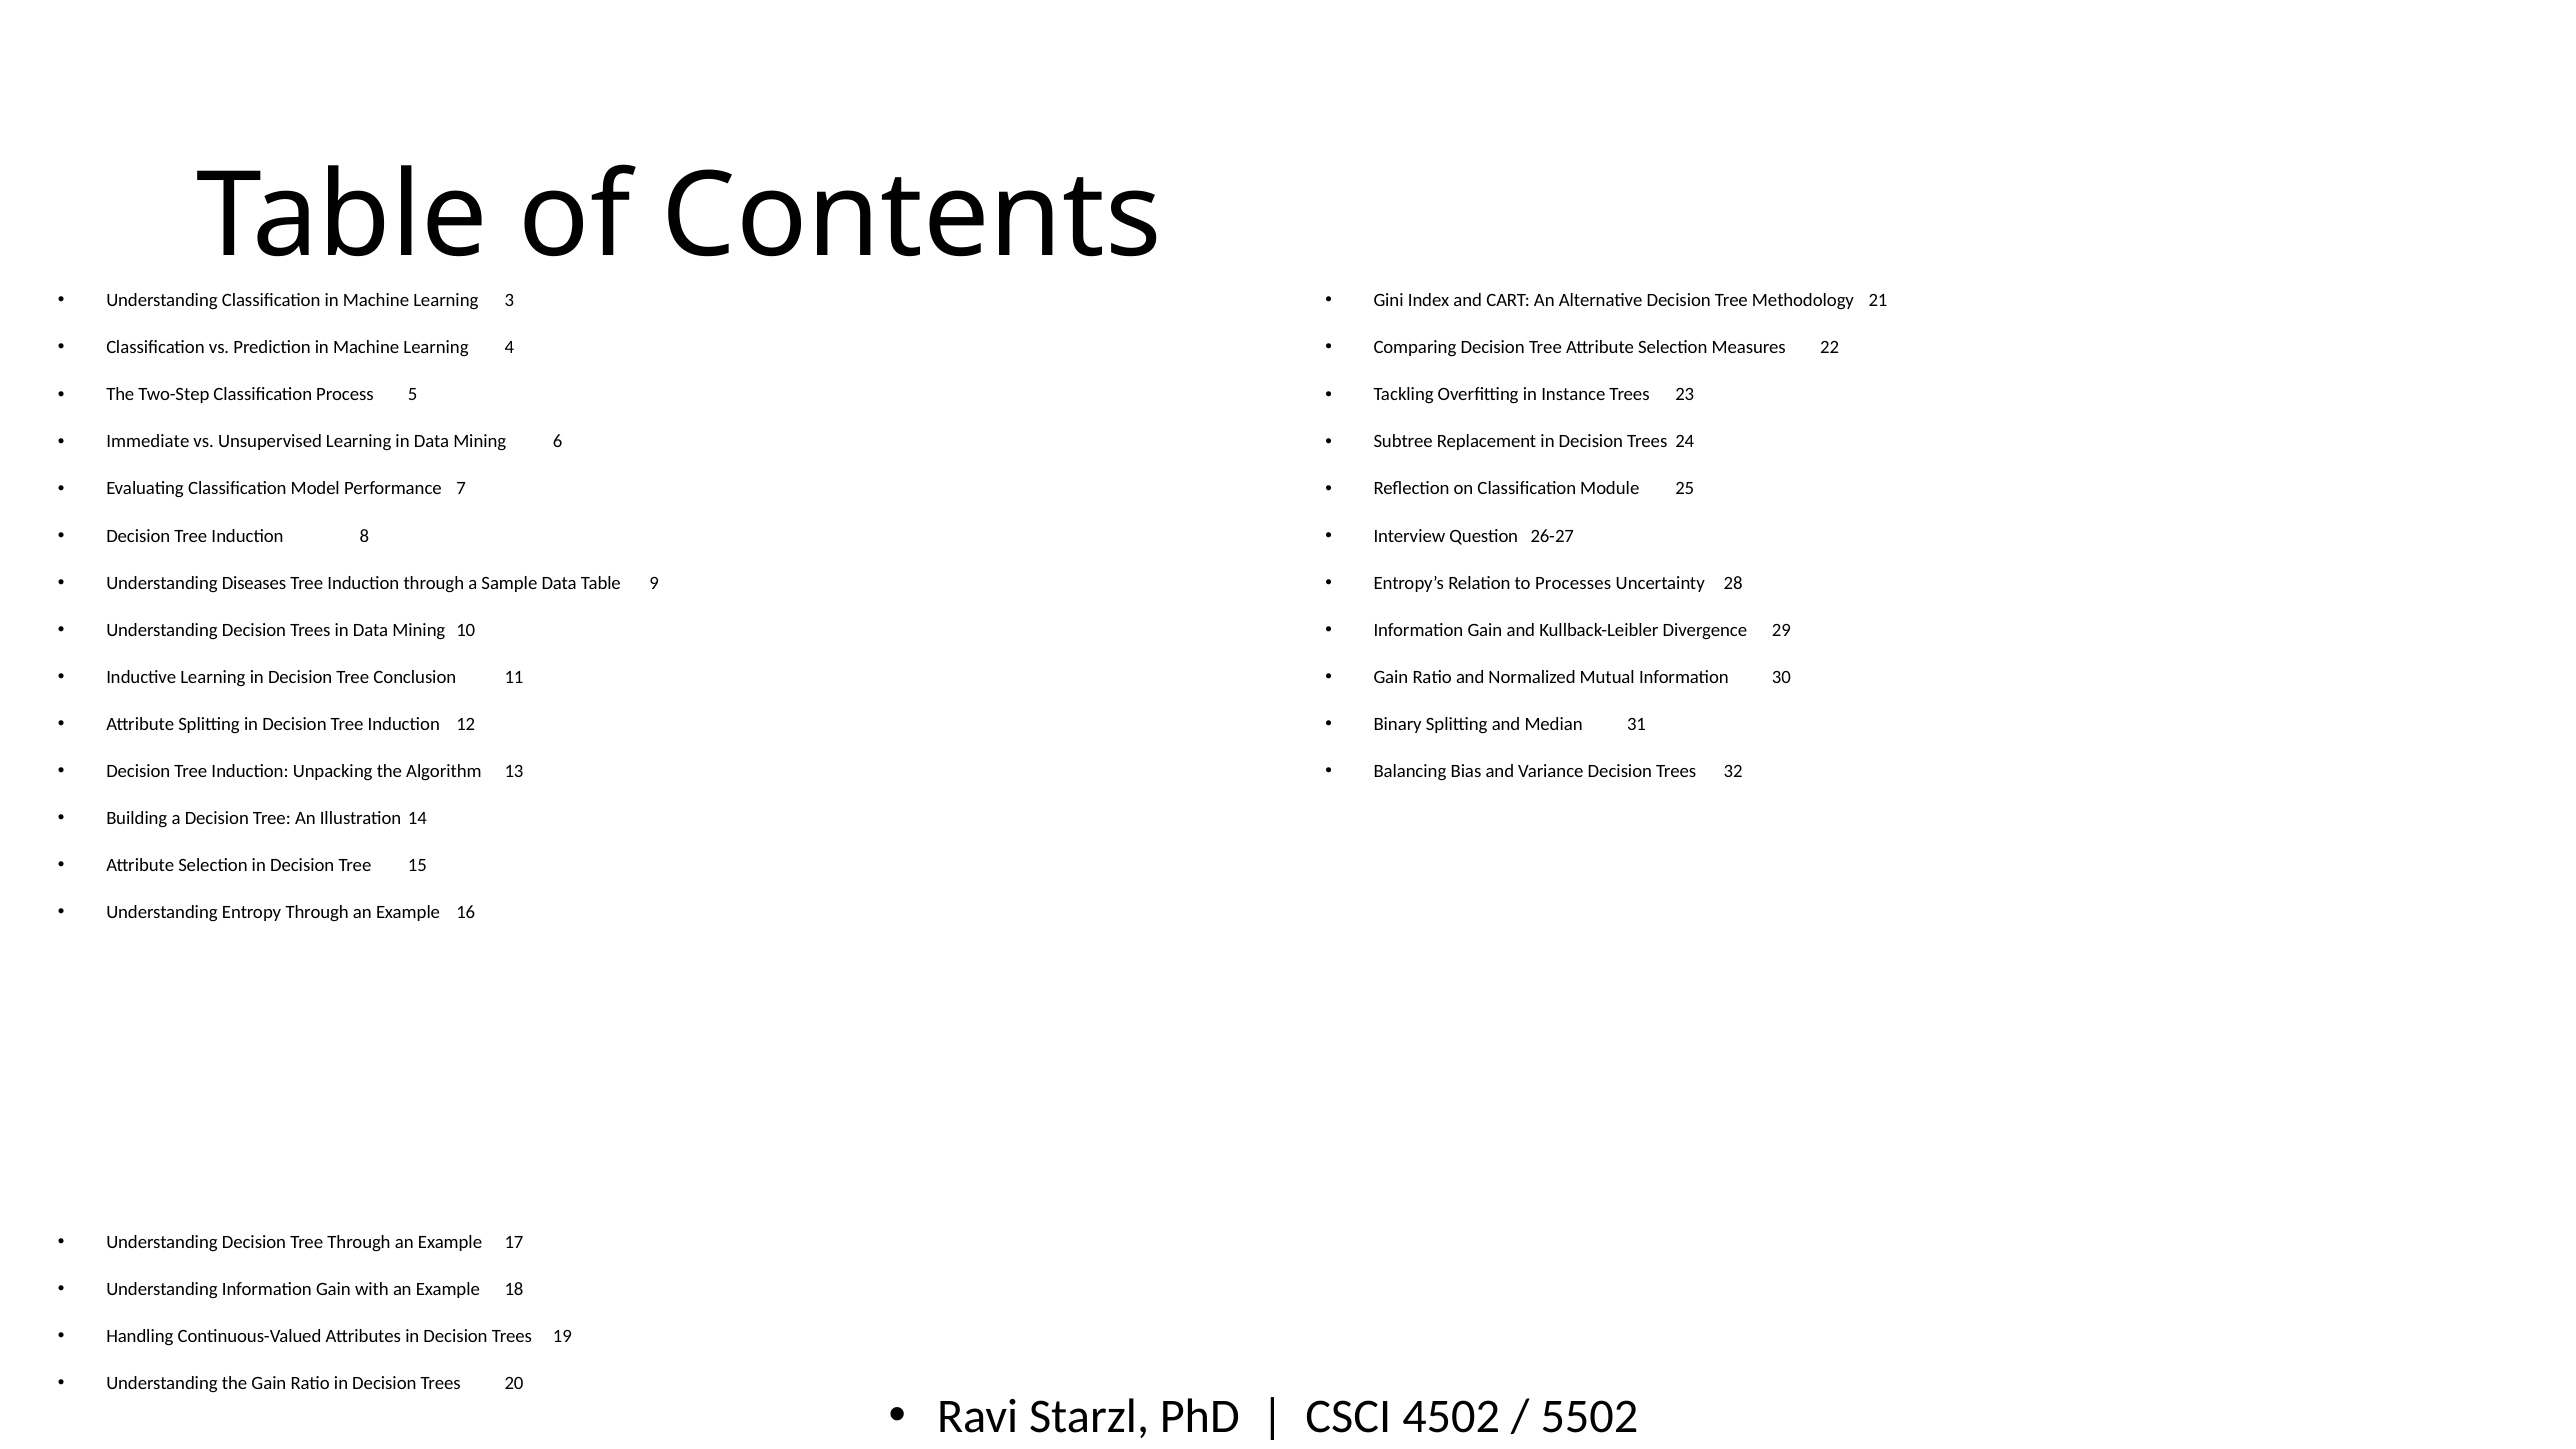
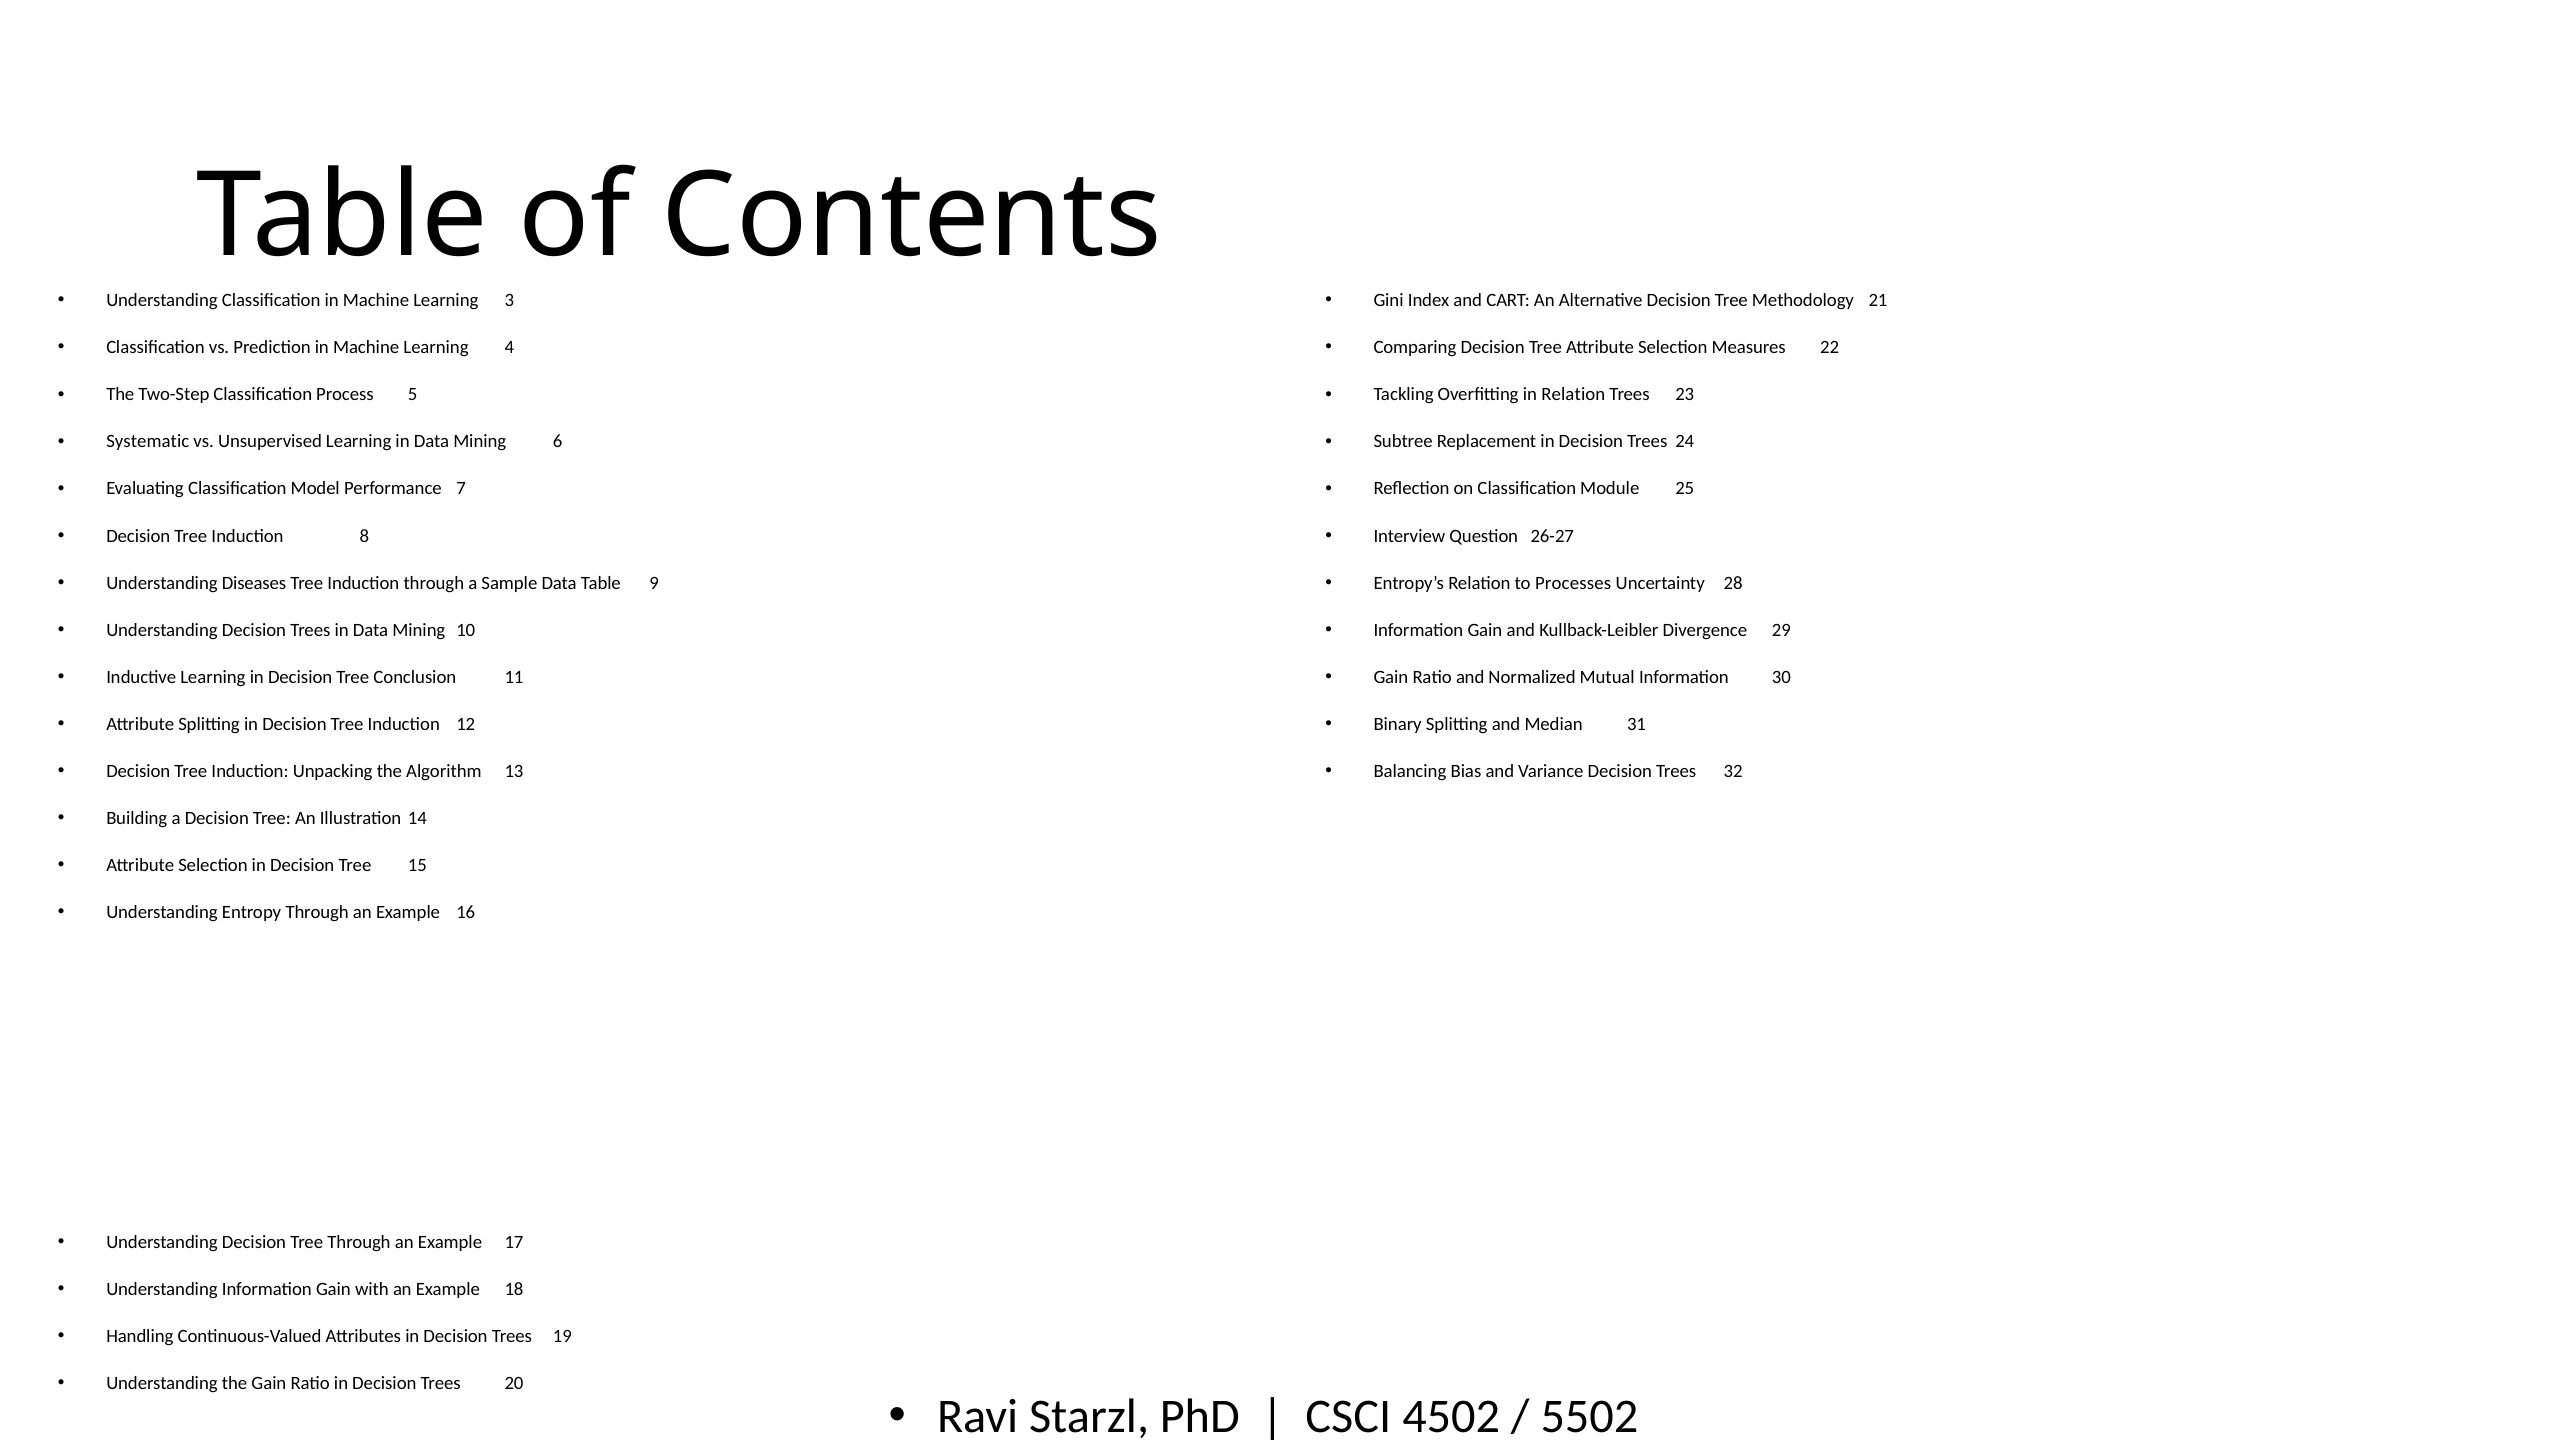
in Instance: Instance -> Relation
Immediate: Immediate -> Systematic
